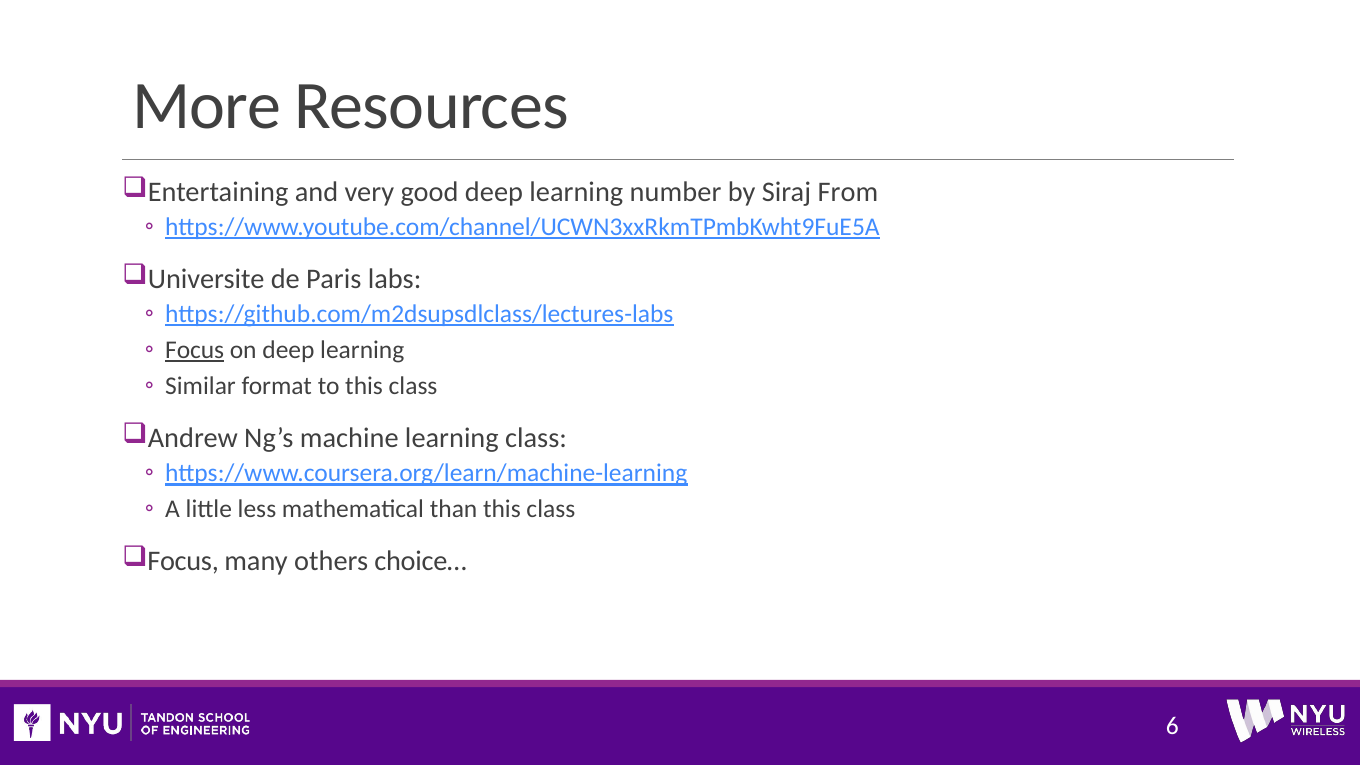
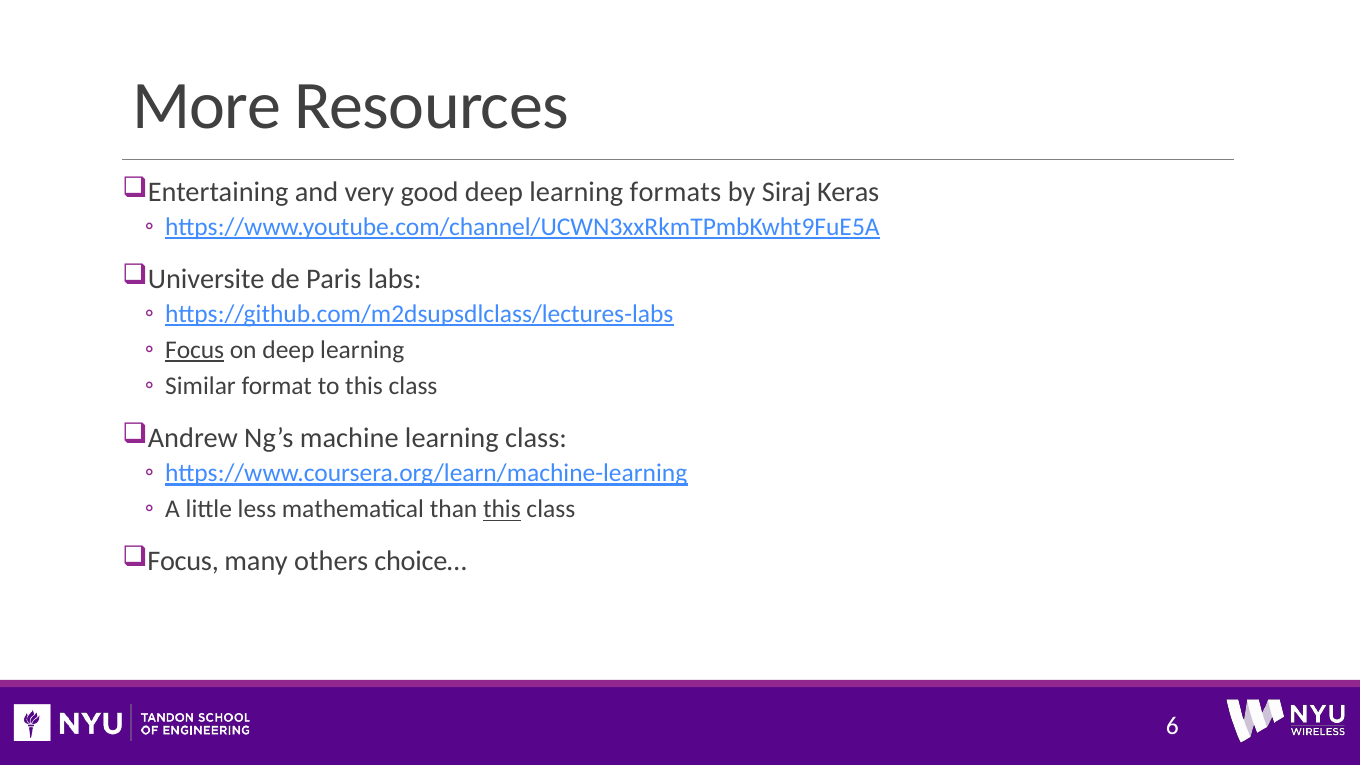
number: number -> formats
From: From -> Keras
this at (502, 509) underline: none -> present
